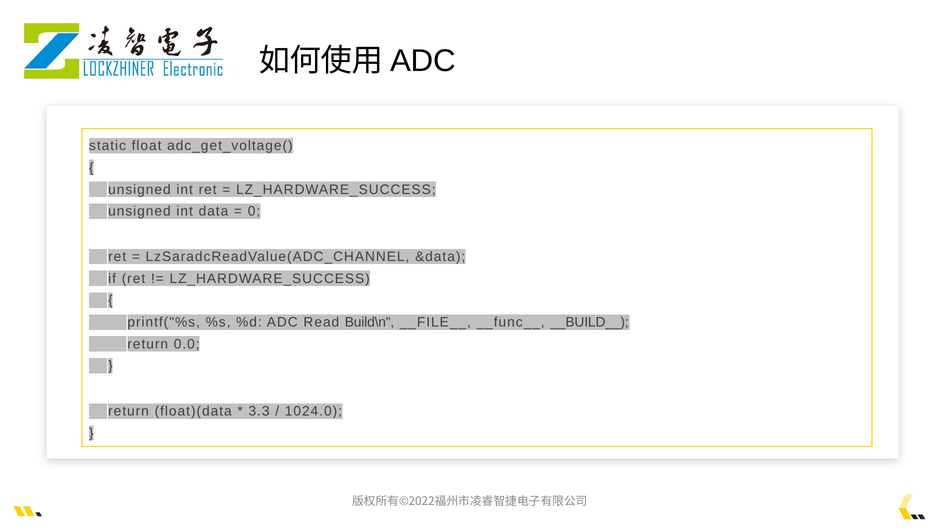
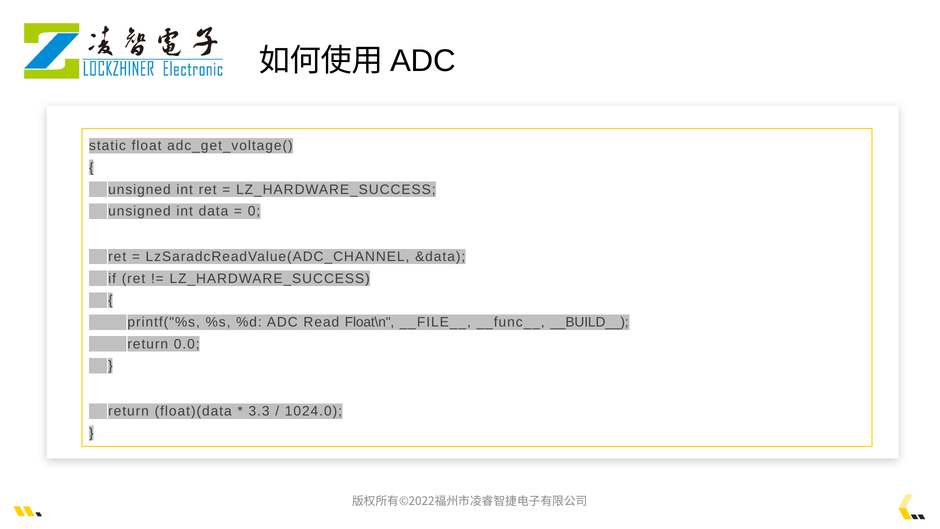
Build\n: Build\n -> Float\n
